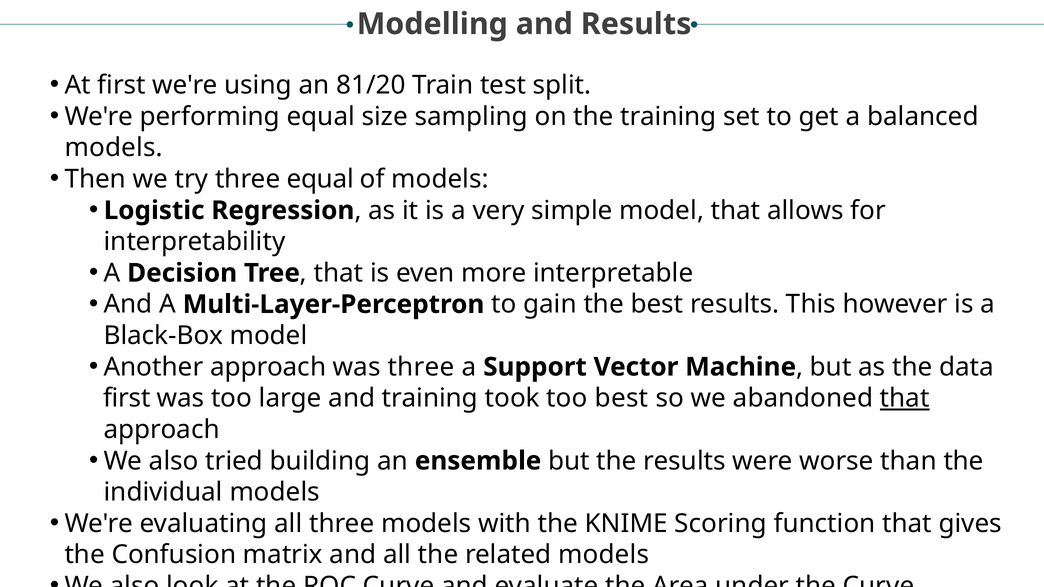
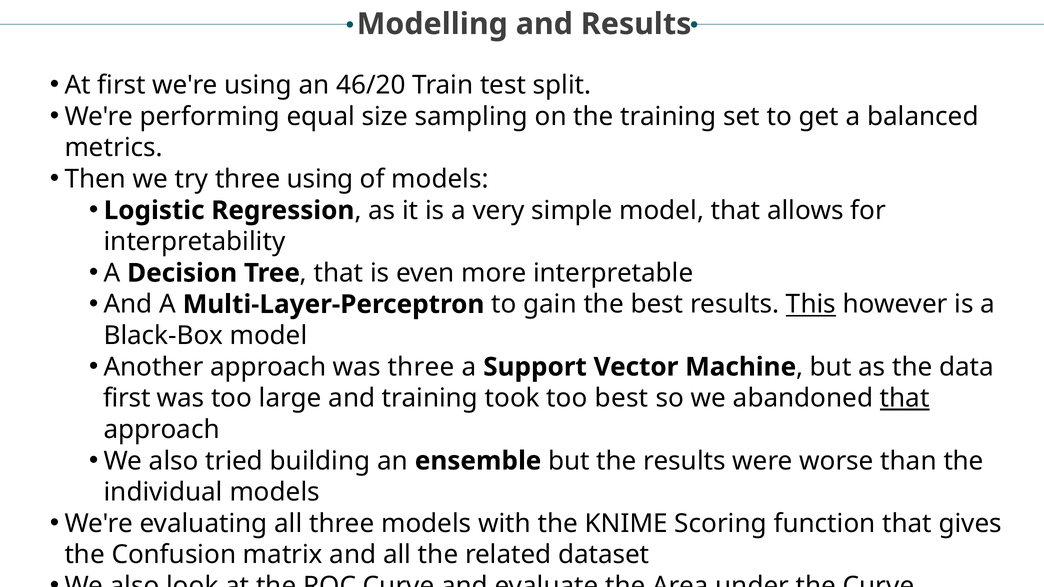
81/20: 81/20 -> 46/20
models at (114, 148): models -> metrics
three equal: equal -> using
This underline: none -> present
related models: models -> dataset
